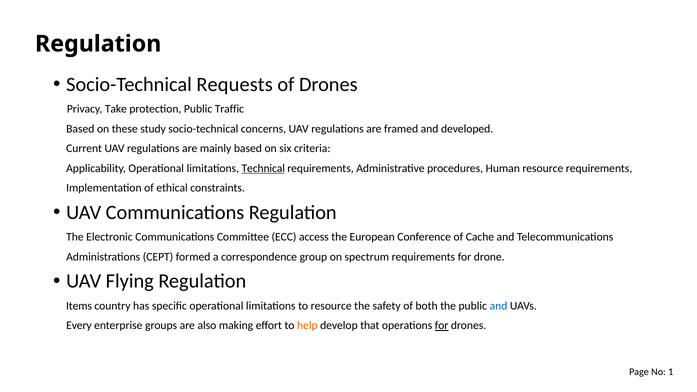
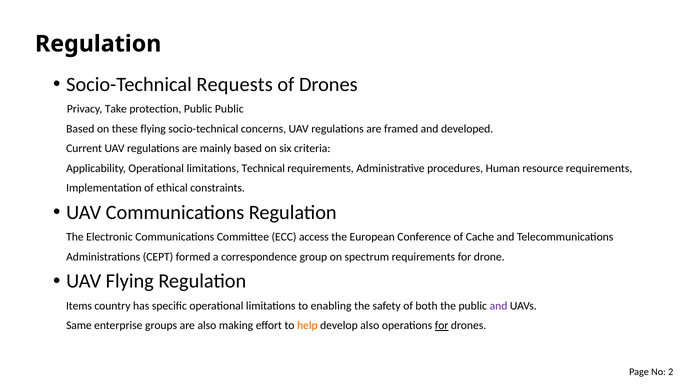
Public Traffic: Traffic -> Public
these study: study -> flying
Technical underline: present -> none
to resource: resource -> enabling
and at (499, 306) colour: blue -> purple
Every: Every -> Same
develop that: that -> also
1: 1 -> 2
